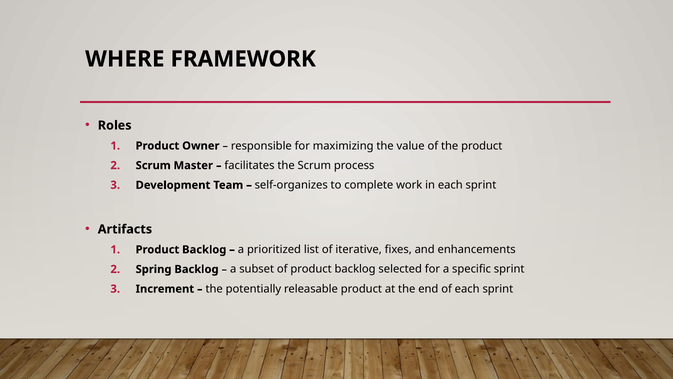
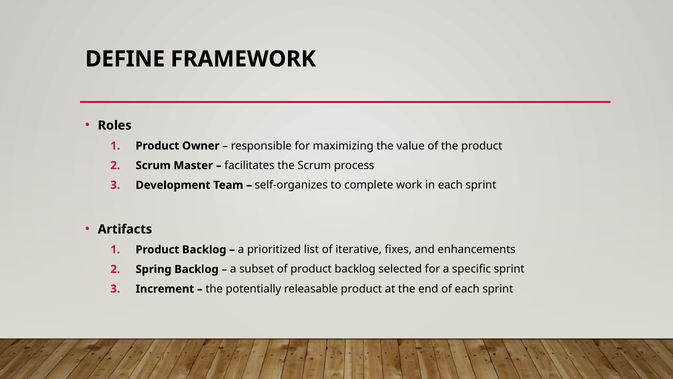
WHERE: WHERE -> DEFINE
